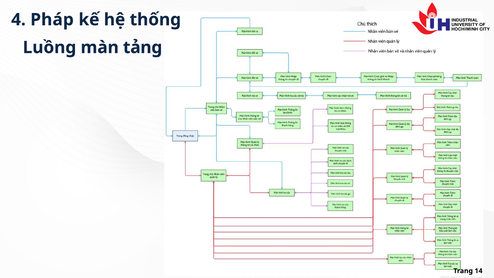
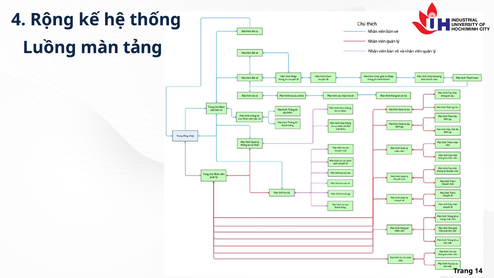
Pháp: Pháp -> Rộng
